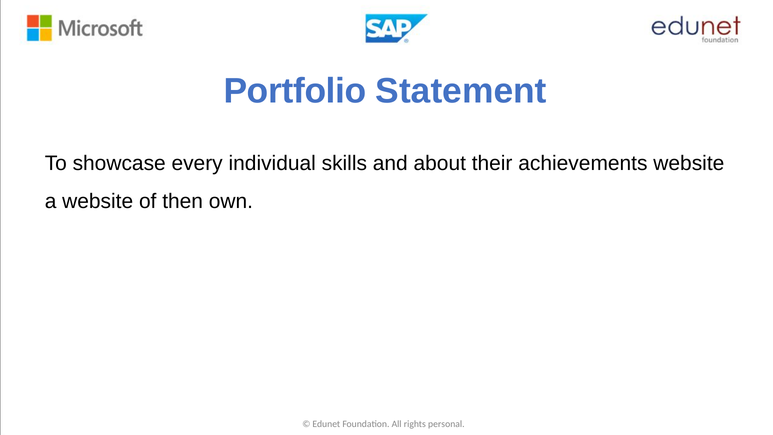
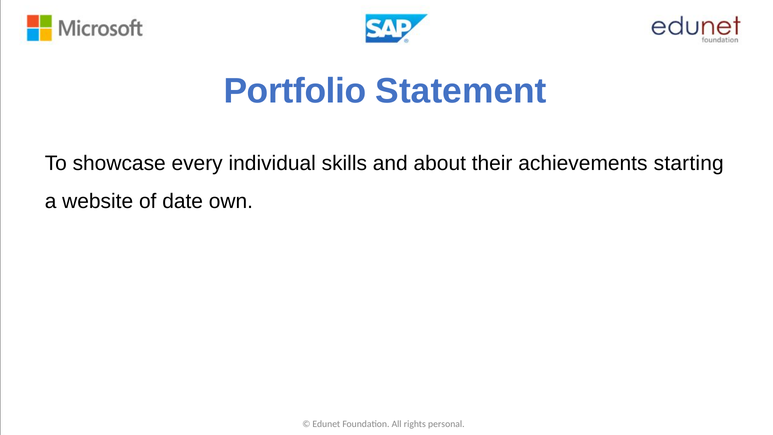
achievements website: website -> starting
then: then -> date
